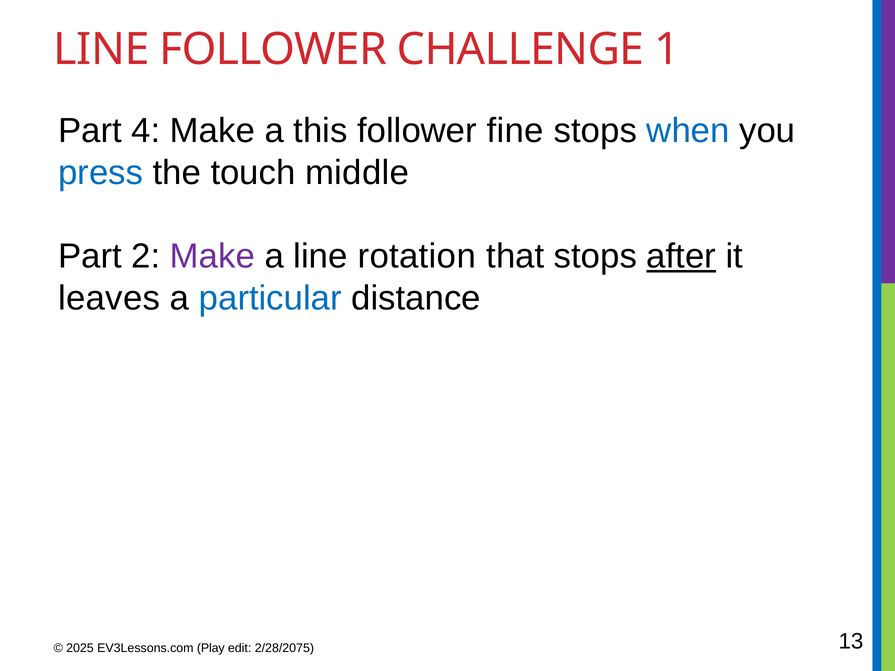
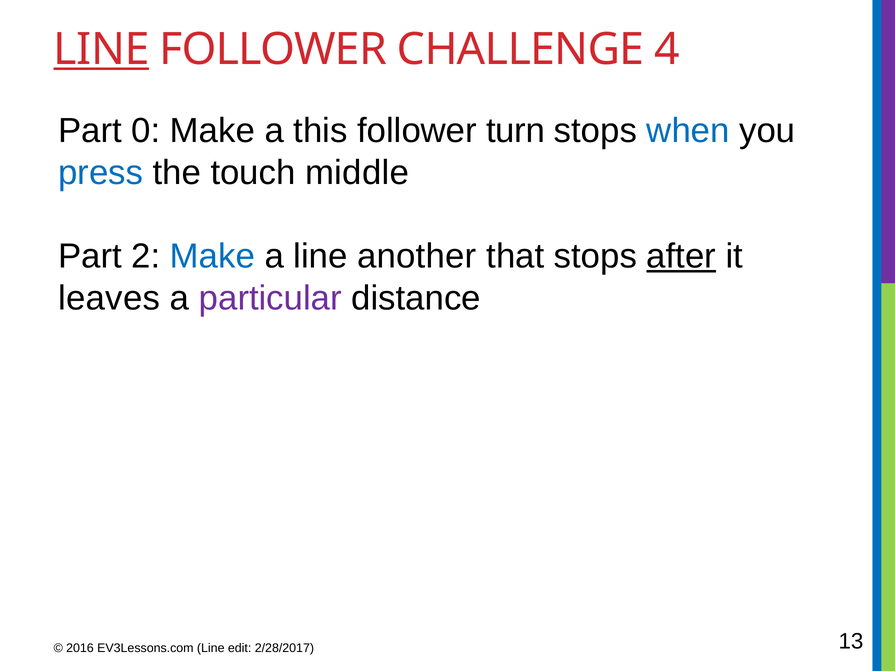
LINE at (101, 49) underline: none -> present
1: 1 -> 4
4: 4 -> 0
fine: fine -> turn
Make at (213, 256) colour: purple -> blue
rotation: rotation -> another
particular colour: blue -> purple
2025: 2025 -> 2016
EV3Lessons.com Play: Play -> Line
2/28/2075: 2/28/2075 -> 2/28/2017
